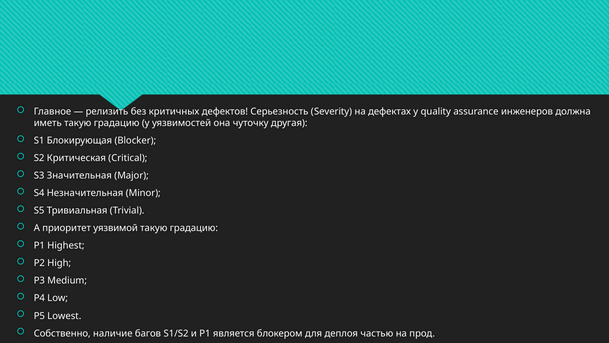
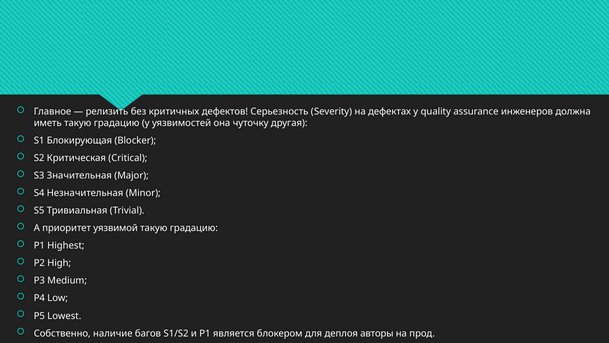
частью: частью -> авторы
